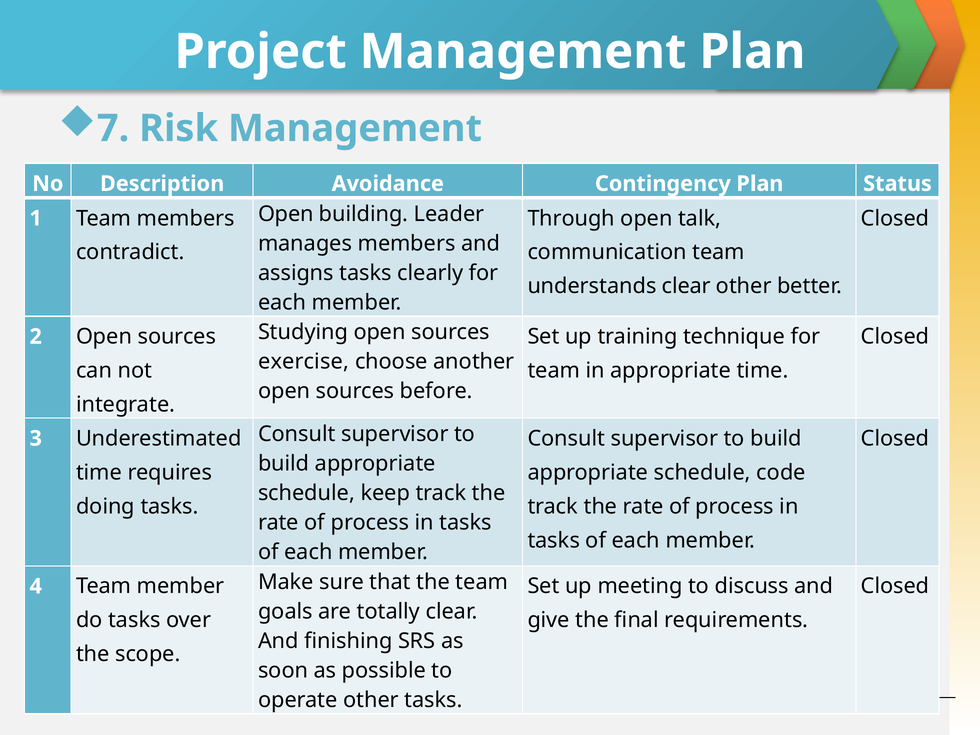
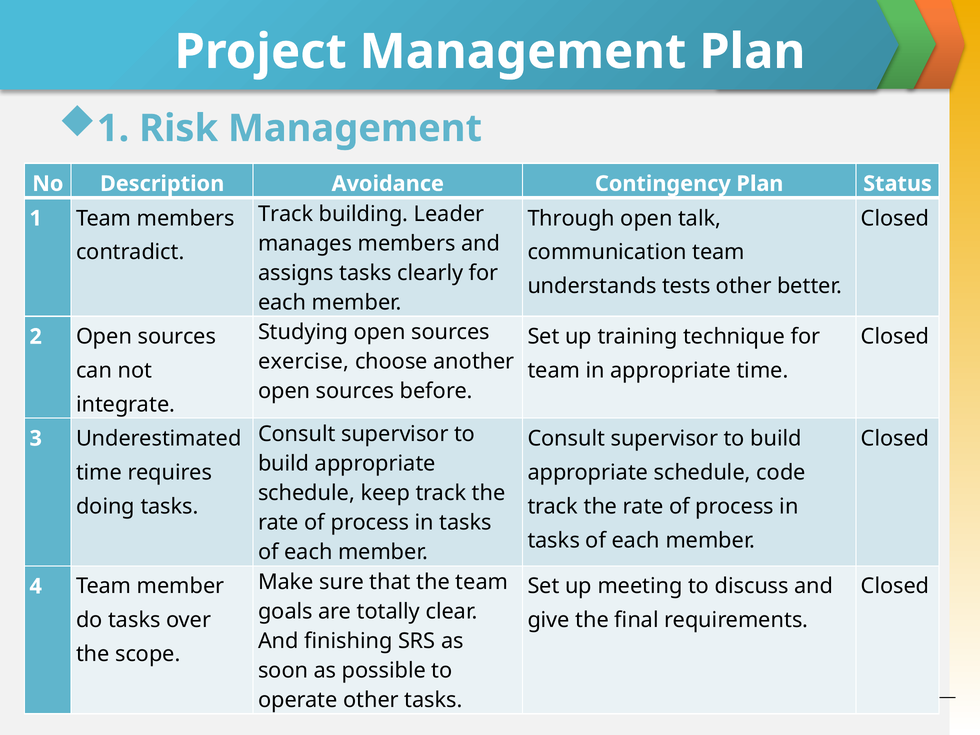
7 at (113, 128): 7 -> 1
Open at (286, 214): Open -> Track
understands clear: clear -> tests
